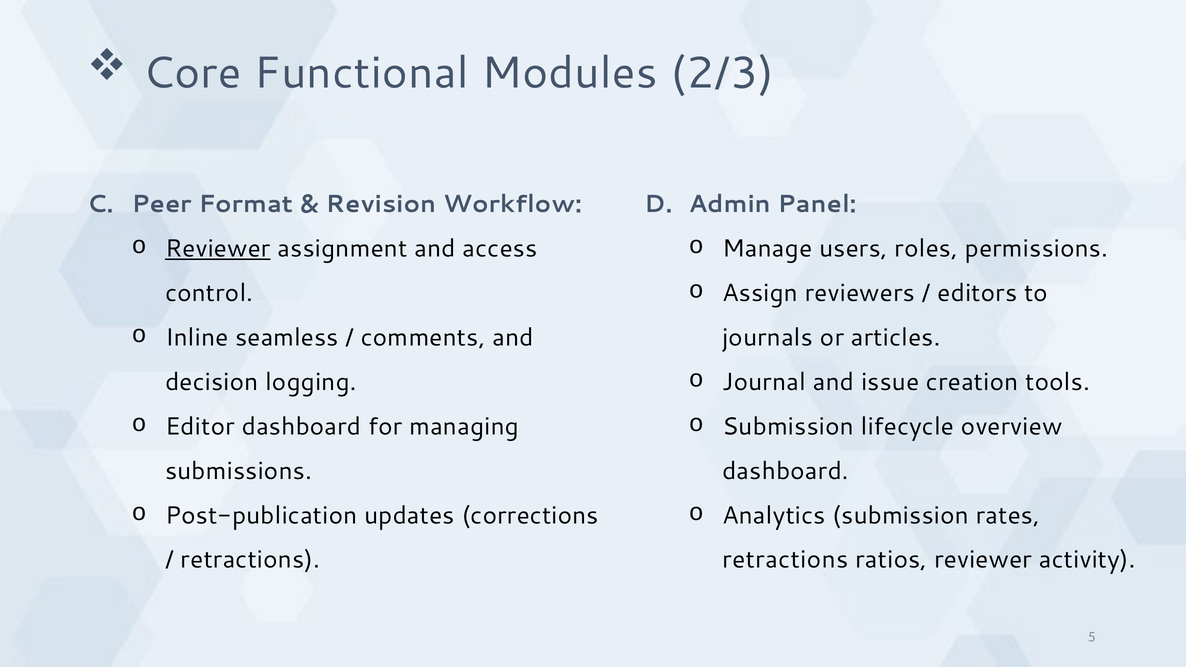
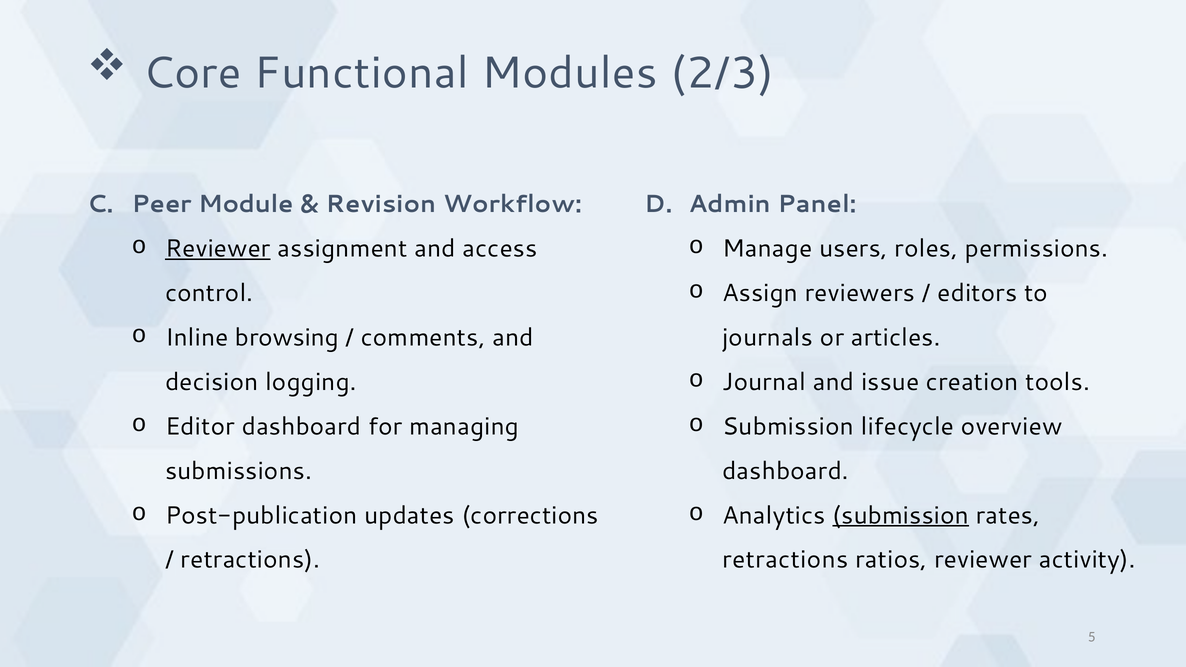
Format: Format -> Module
seamless: seamless -> browsing
submission at (901, 515) underline: none -> present
